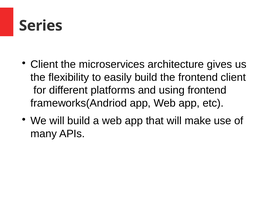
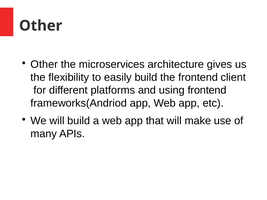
Series at (41, 26): Series -> Other
Client at (44, 64): Client -> Other
